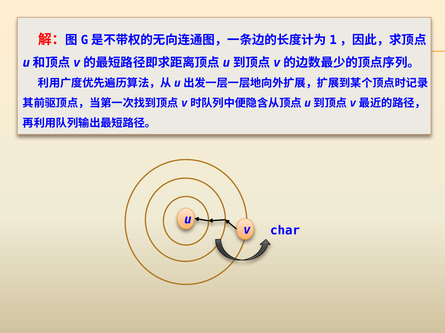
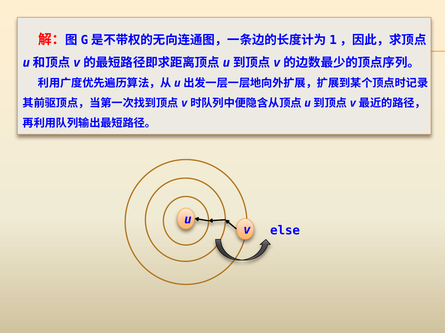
char: char -> else
